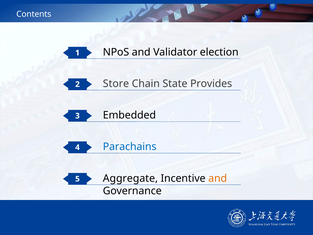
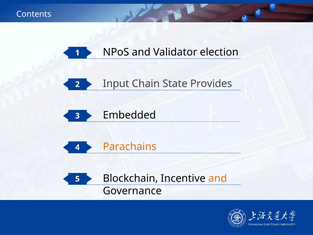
Store: Store -> Input
Parachains colour: blue -> orange
Aggregate: Aggregate -> Blockchain
